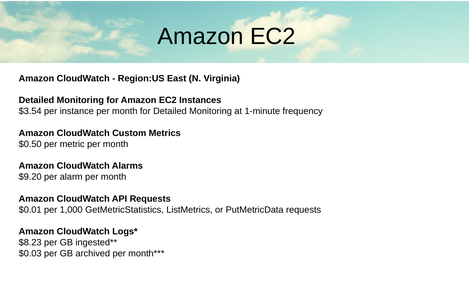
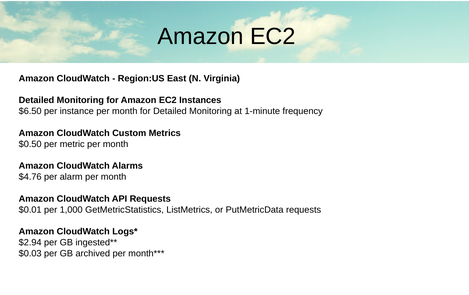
$3.54: $3.54 -> $6.50
$9.20: $9.20 -> $4.76
$8.23: $8.23 -> $2.94
